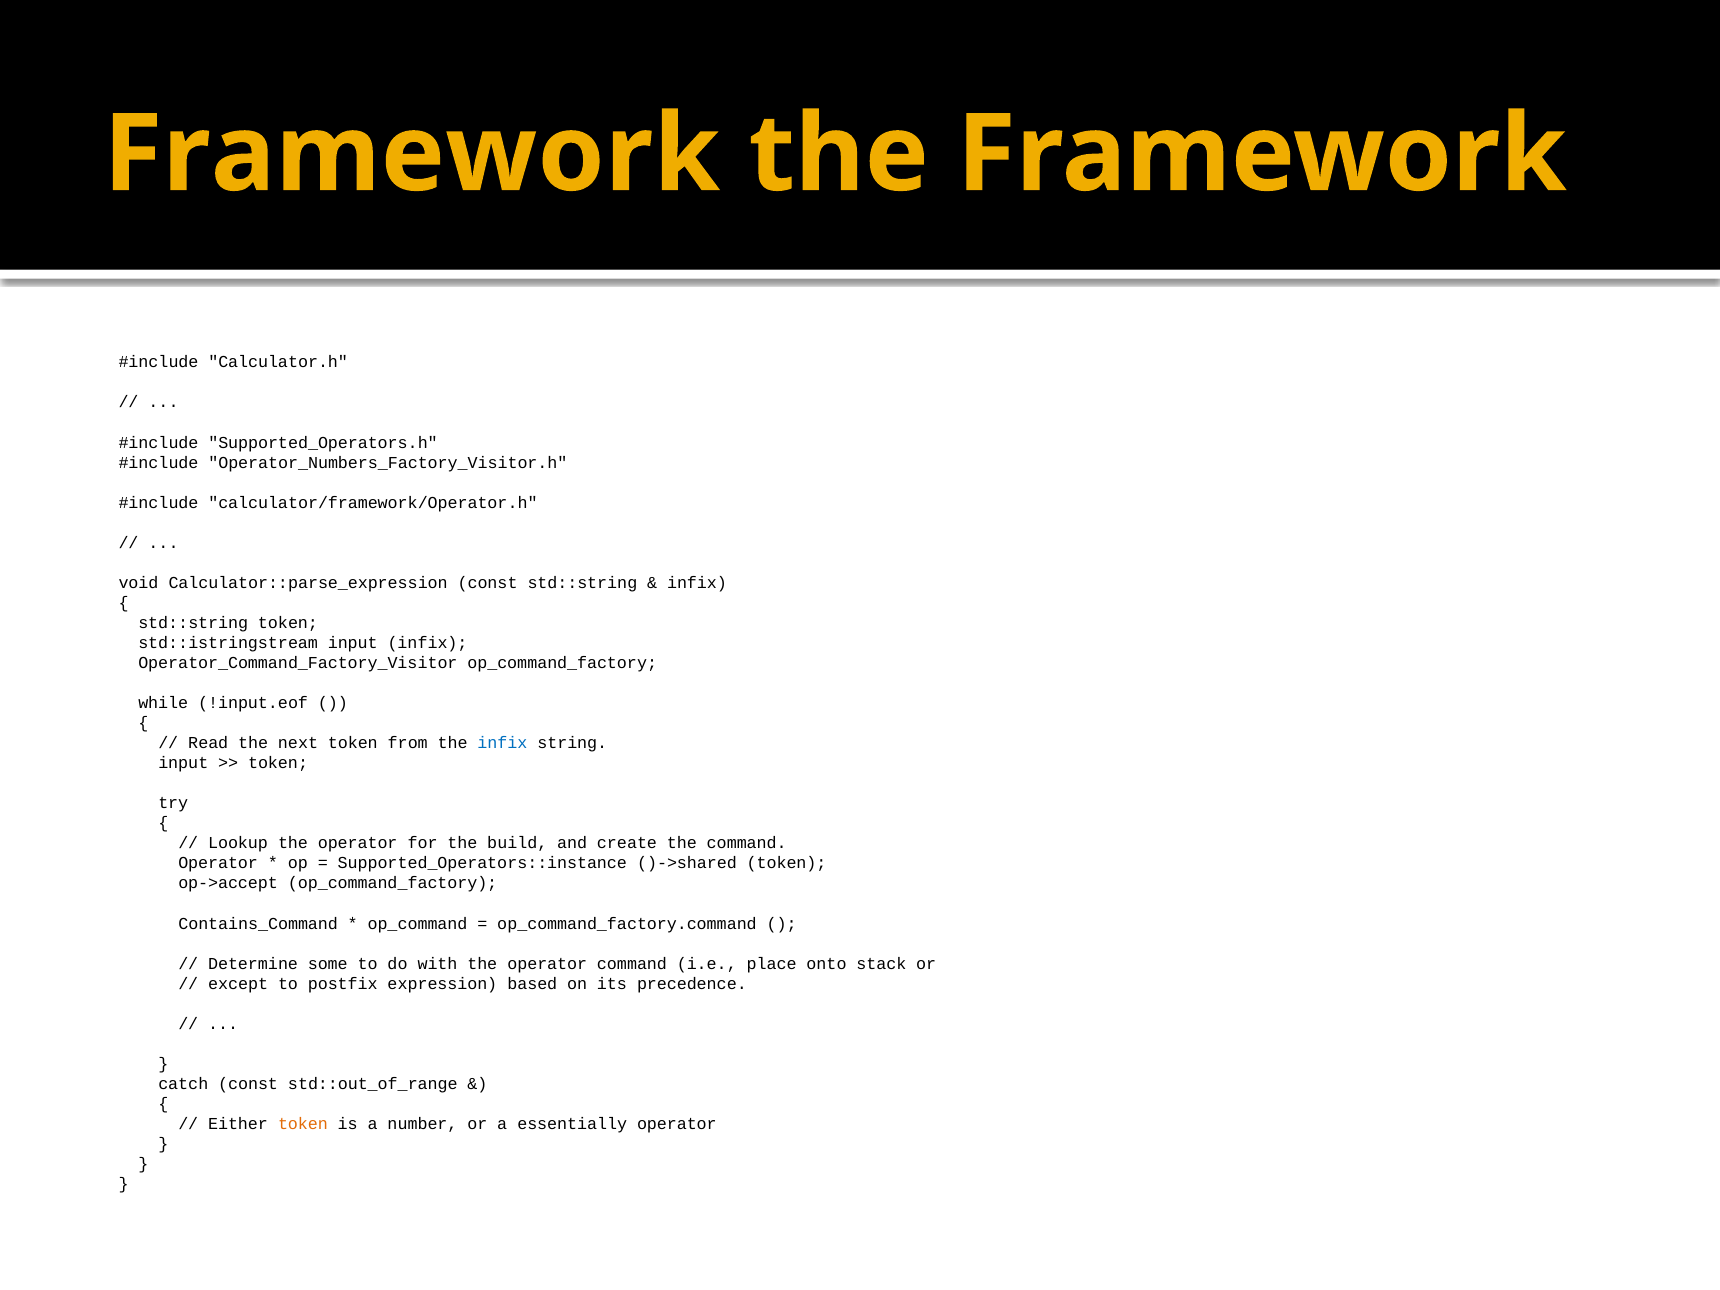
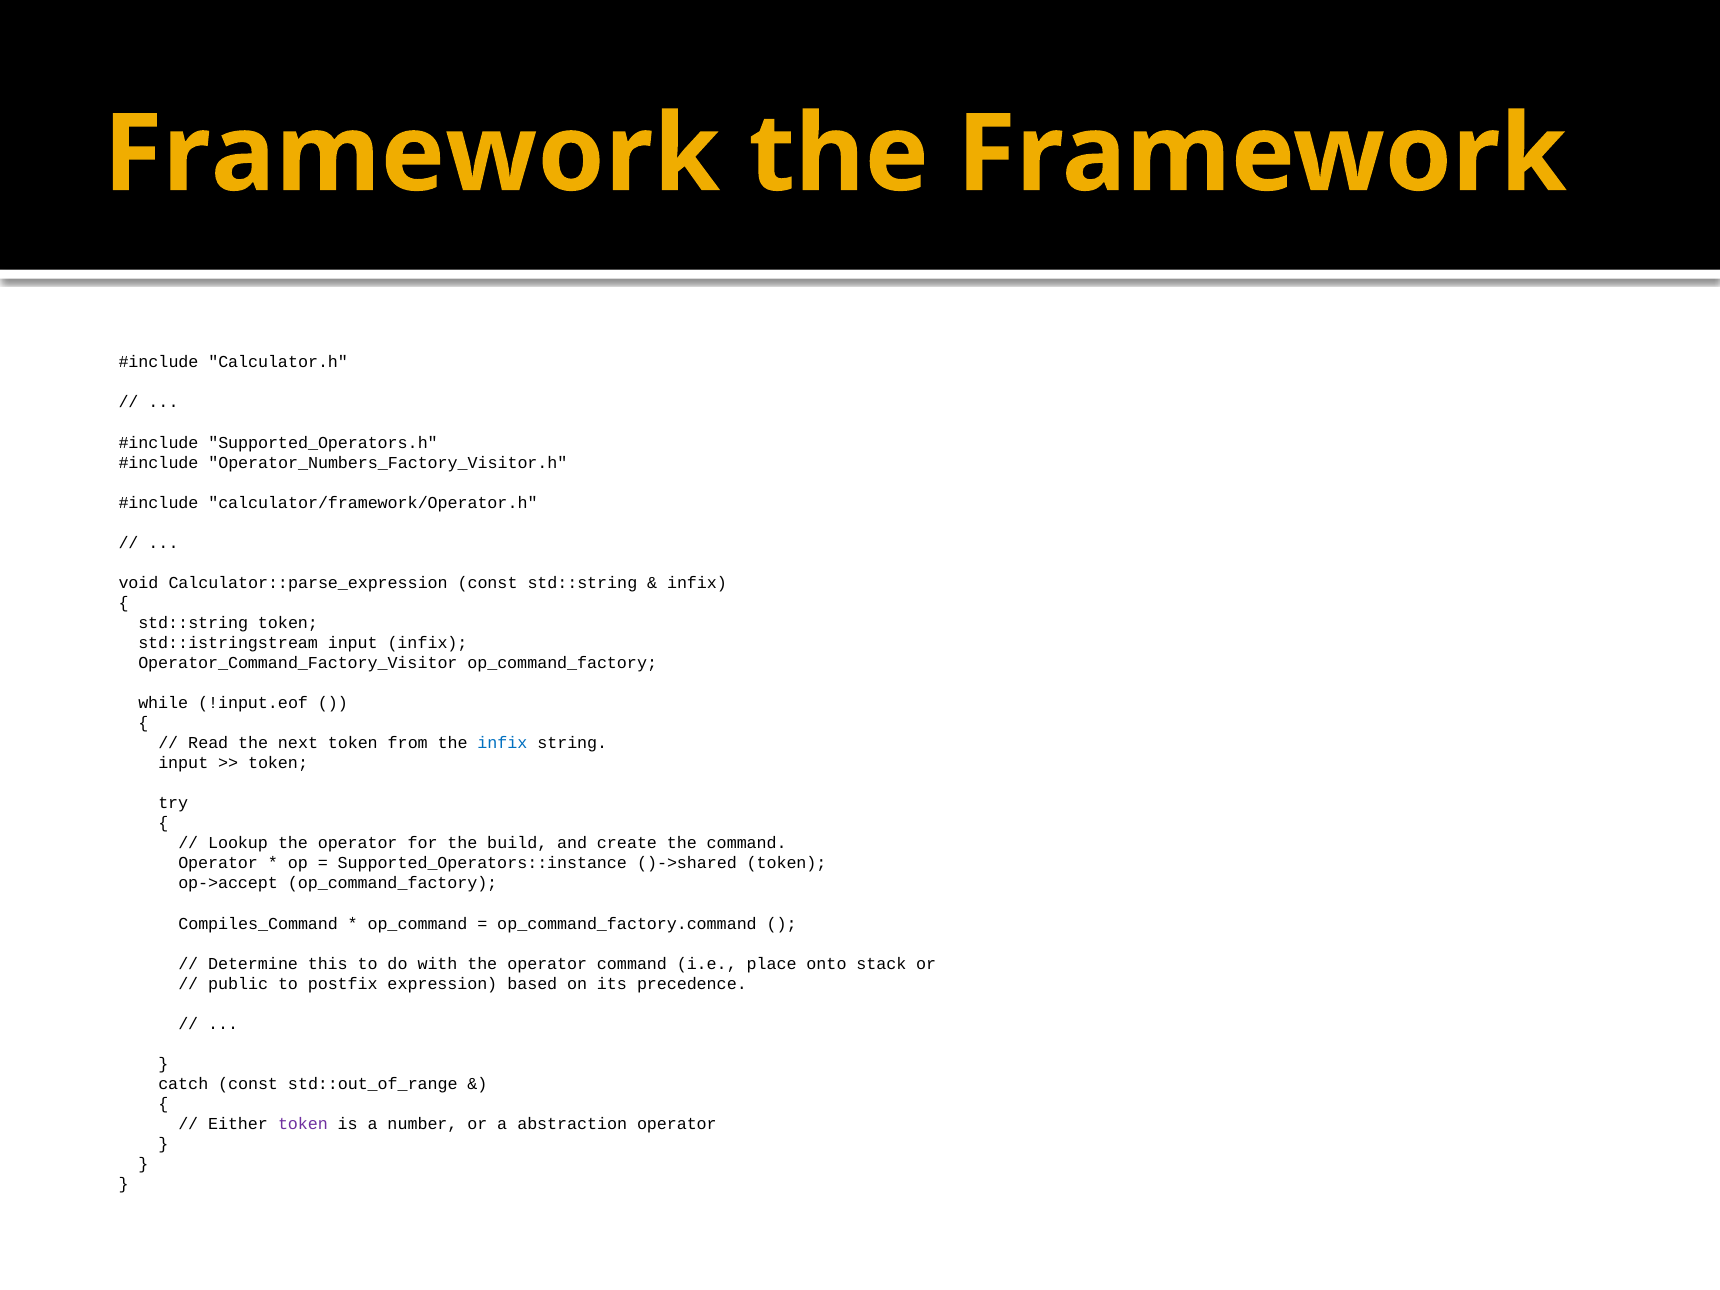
Contains_Command: Contains_Command -> Compiles_Command
some: some -> this
except: except -> public
token at (303, 1124) colour: orange -> purple
essentially: essentially -> abstraction
